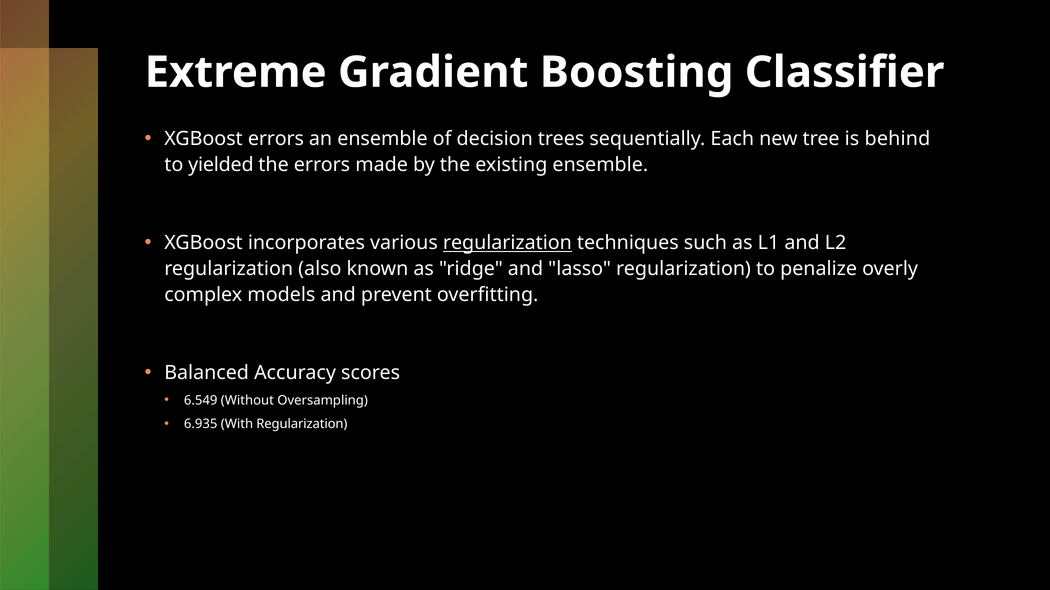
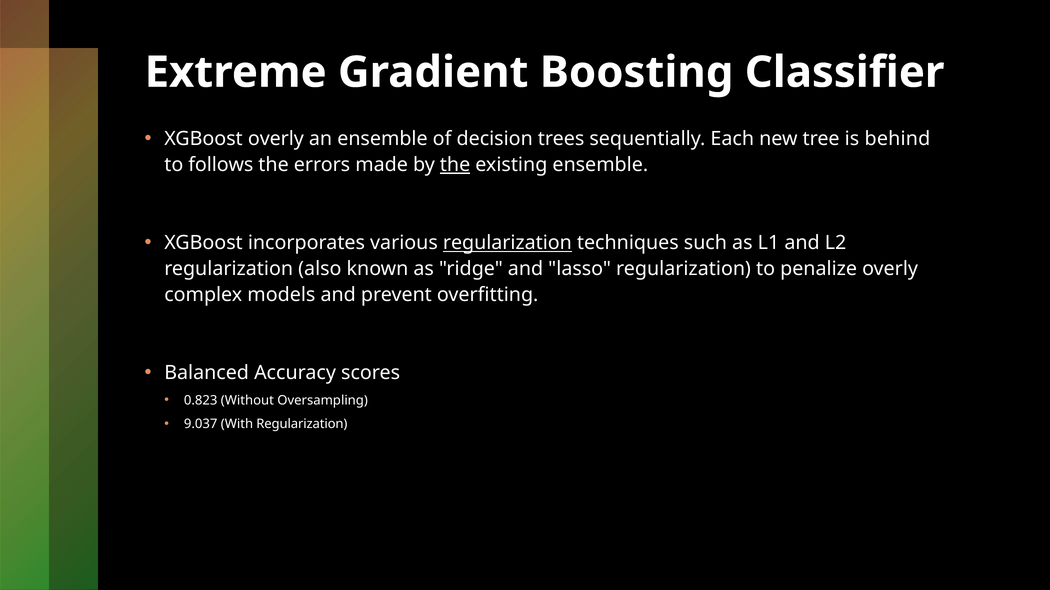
XGBoost errors: errors -> overly
yielded: yielded -> follows
the at (455, 165) underline: none -> present
6.549: 6.549 -> 0.823
6.935: 6.935 -> 9.037
